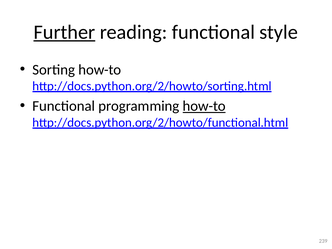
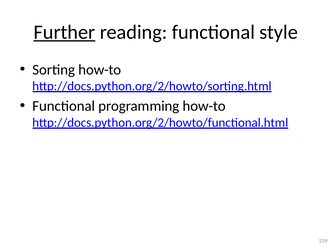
how-to at (204, 106) underline: present -> none
